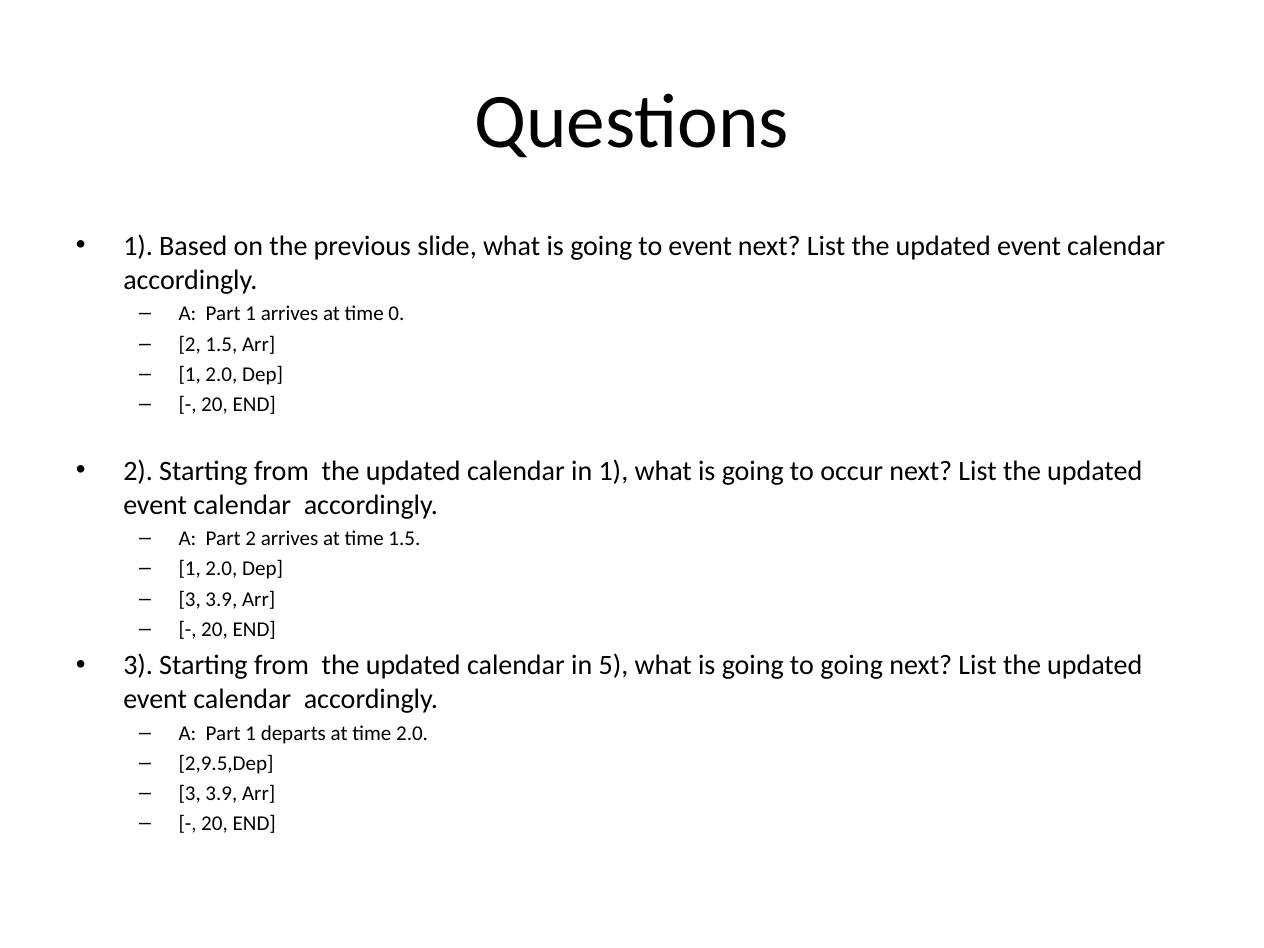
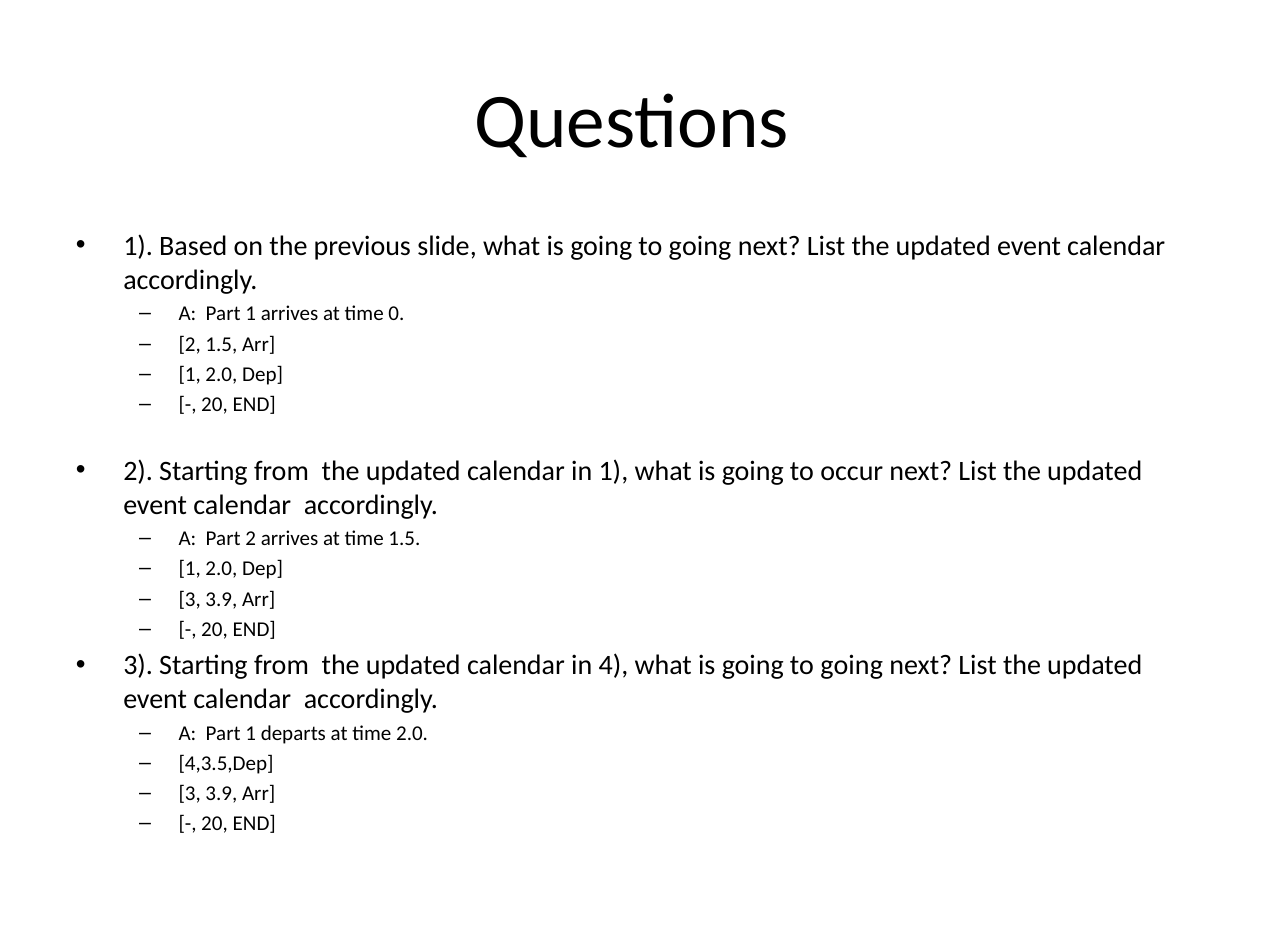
event at (700, 246): event -> going
5: 5 -> 4
2,9.5,Dep: 2,9.5,Dep -> 4,3.5,Dep
